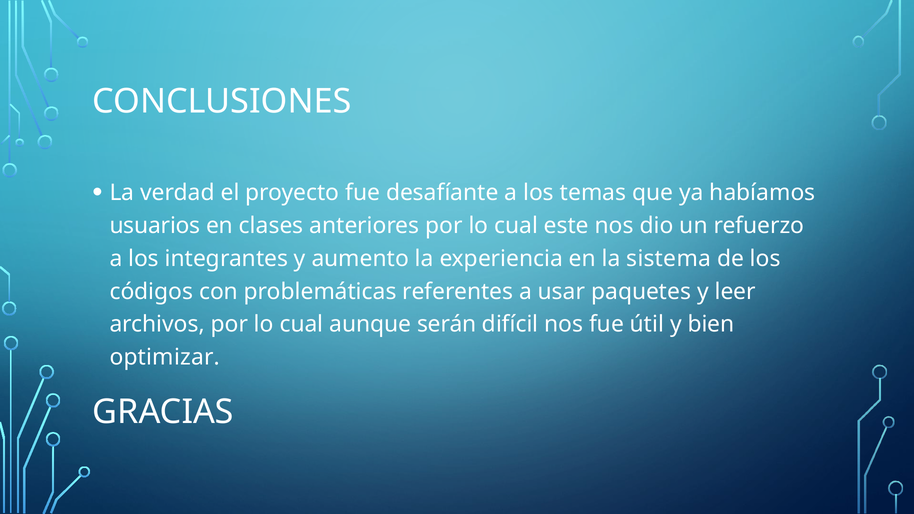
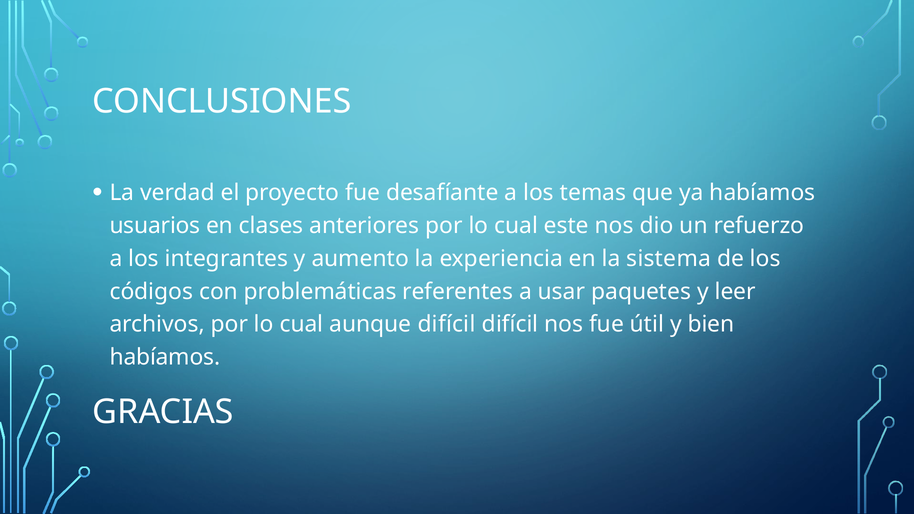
aunque serán: serán -> difícil
optimizar at (165, 357): optimizar -> habíamos
